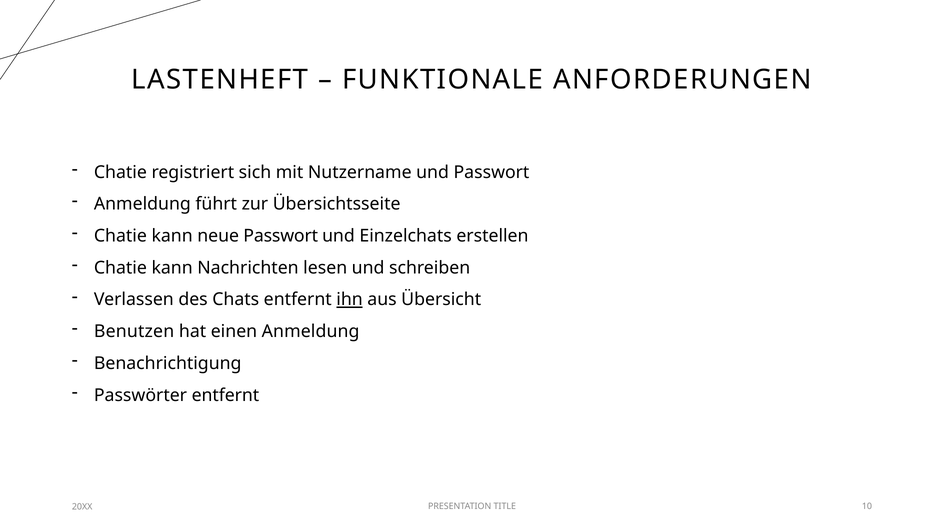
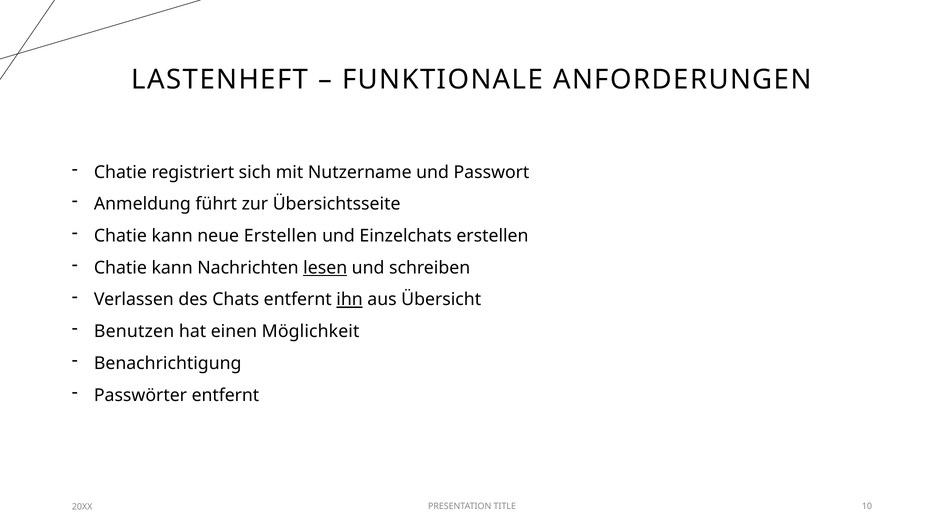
neue Passwort: Passwort -> Erstellen
lesen underline: none -> present
einen Anmeldung: Anmeldung -> Möglichkeit
